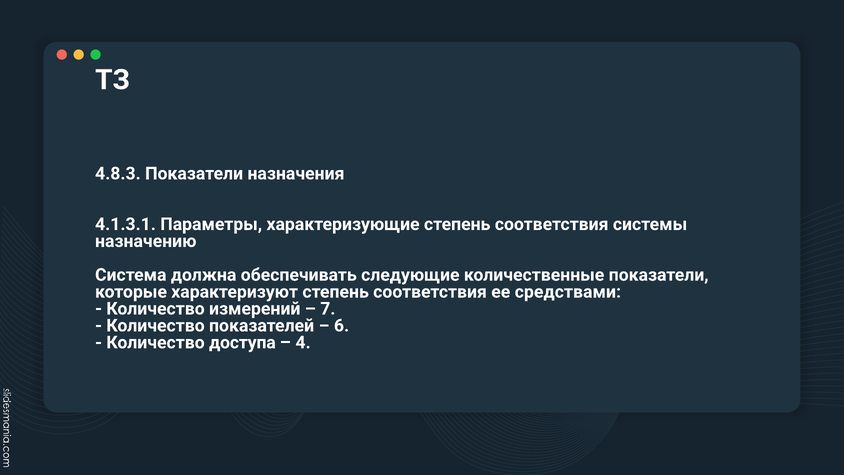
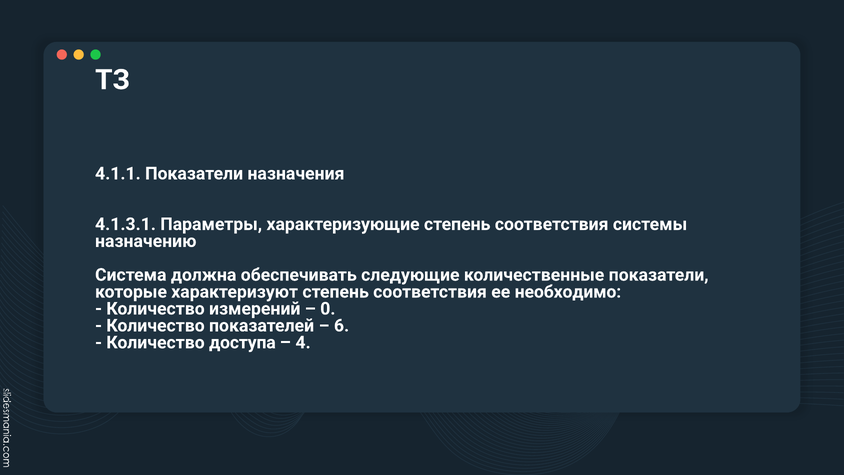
4.8.3: 4.8.3 -> 4.1.1
средствами: средствами -> необходимо
7: 7 -> 0
